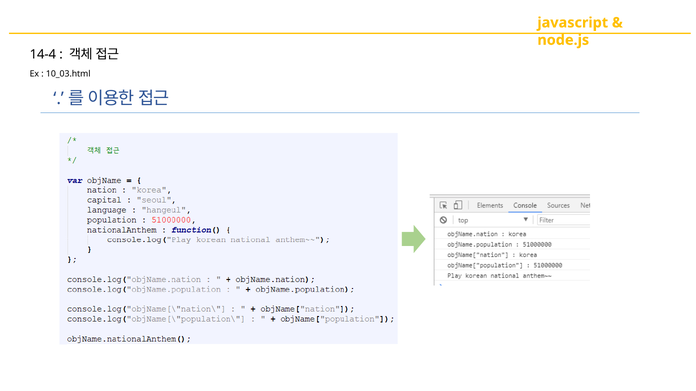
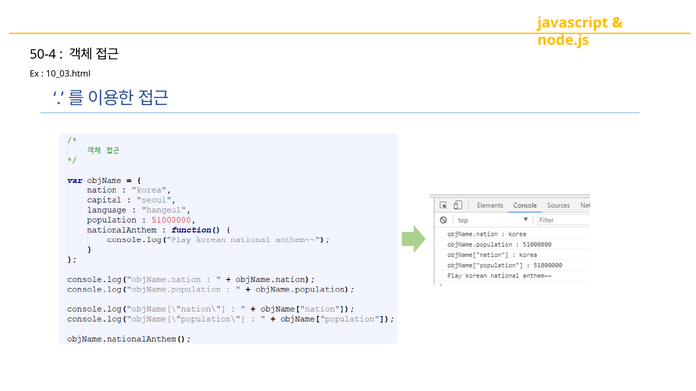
14-4: 14-4 -> 50-4
